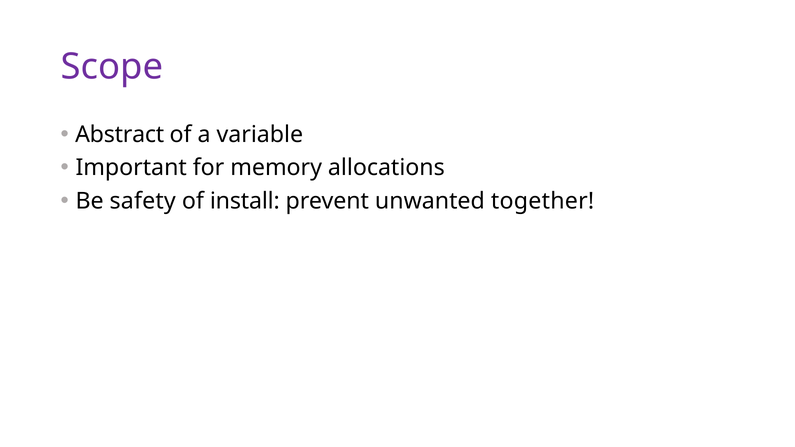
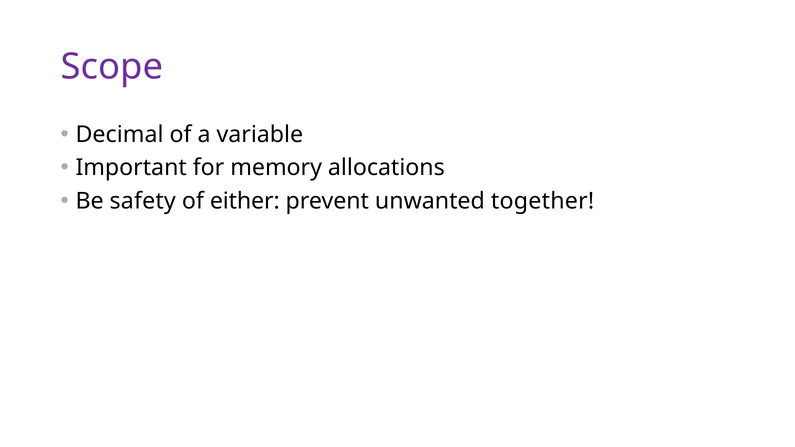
Abstract: Abstract -> Decimal
install: install -> either
